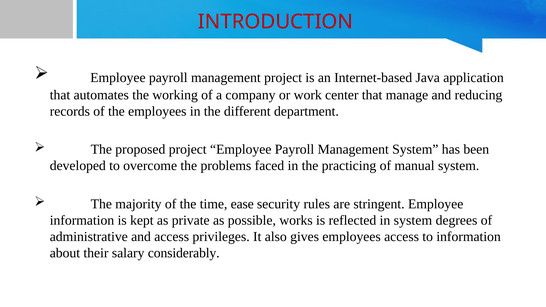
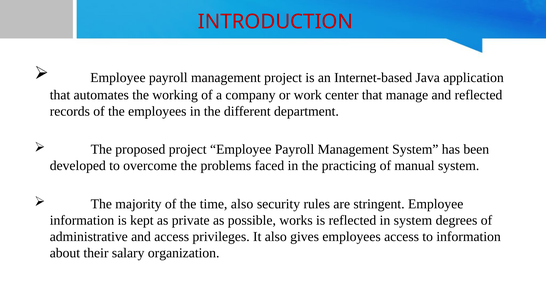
and reducing: reducing -> reflected
time ease: ease -> also
considerably: considerably -> organization
